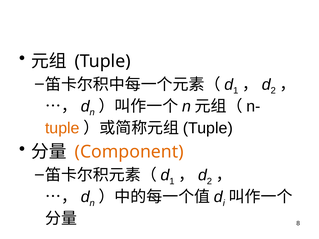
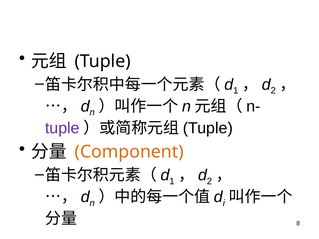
tuple at (62, 128) colour: orange -> purple
